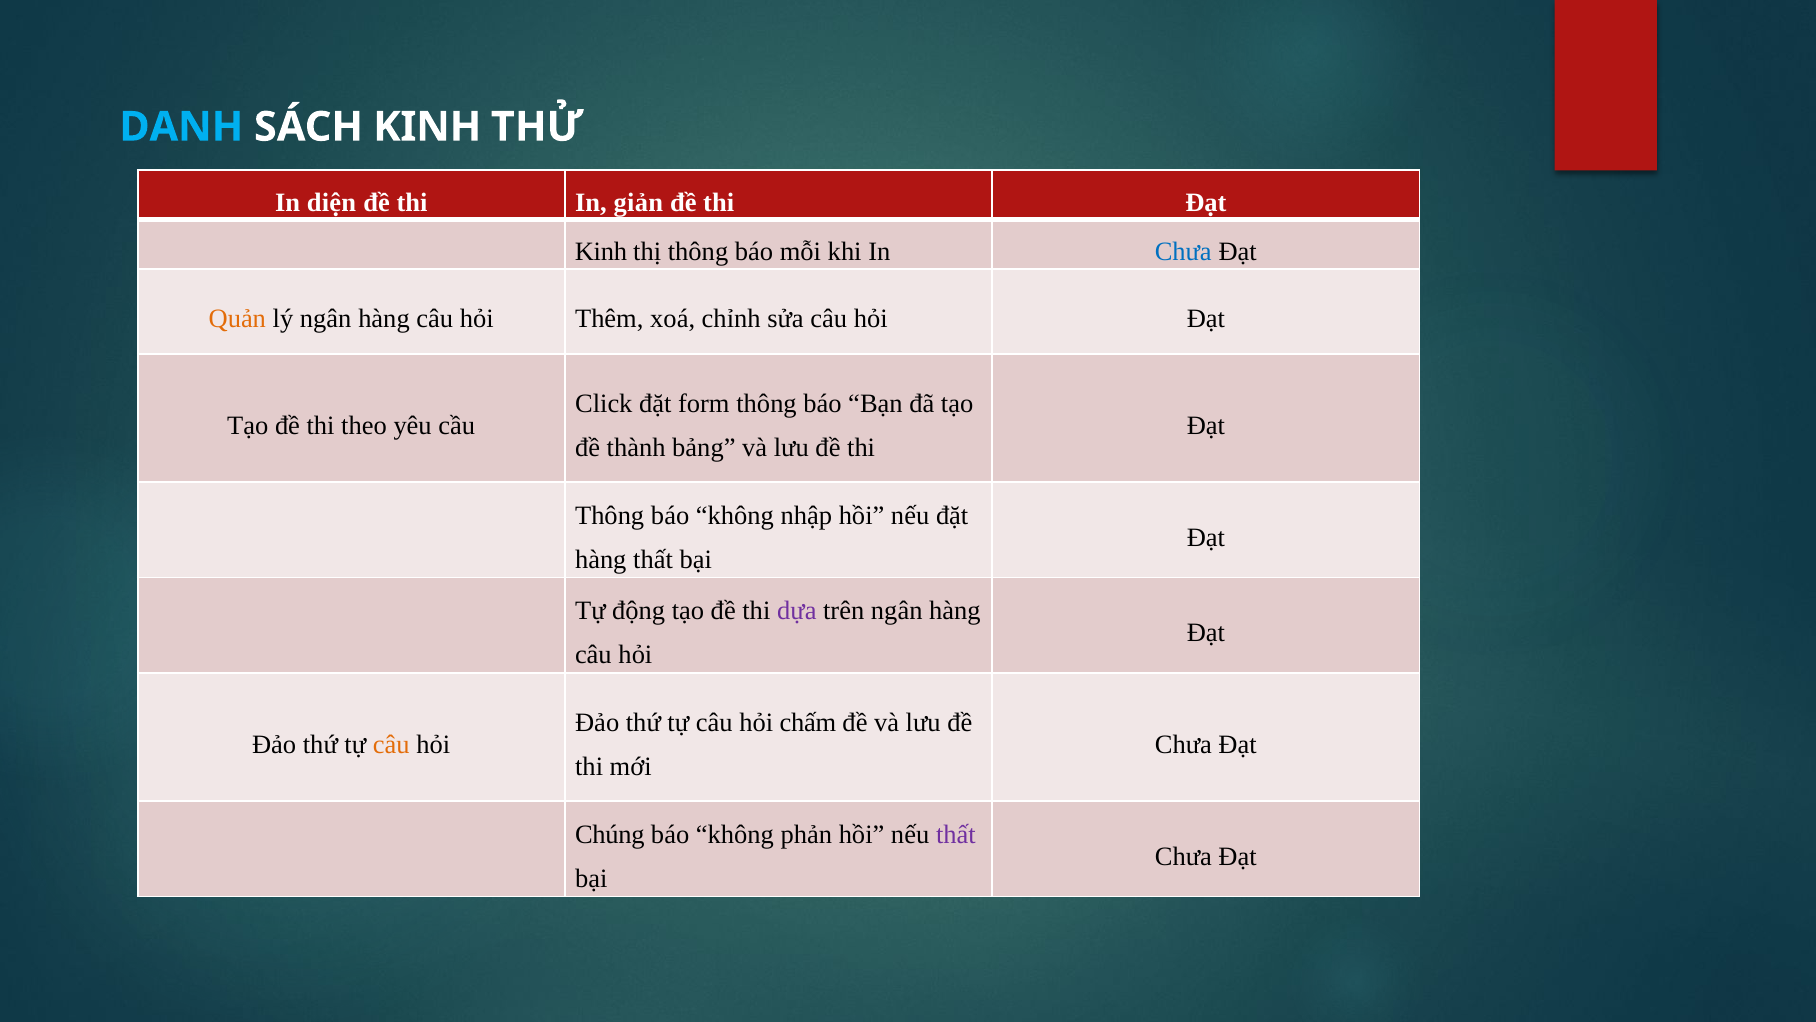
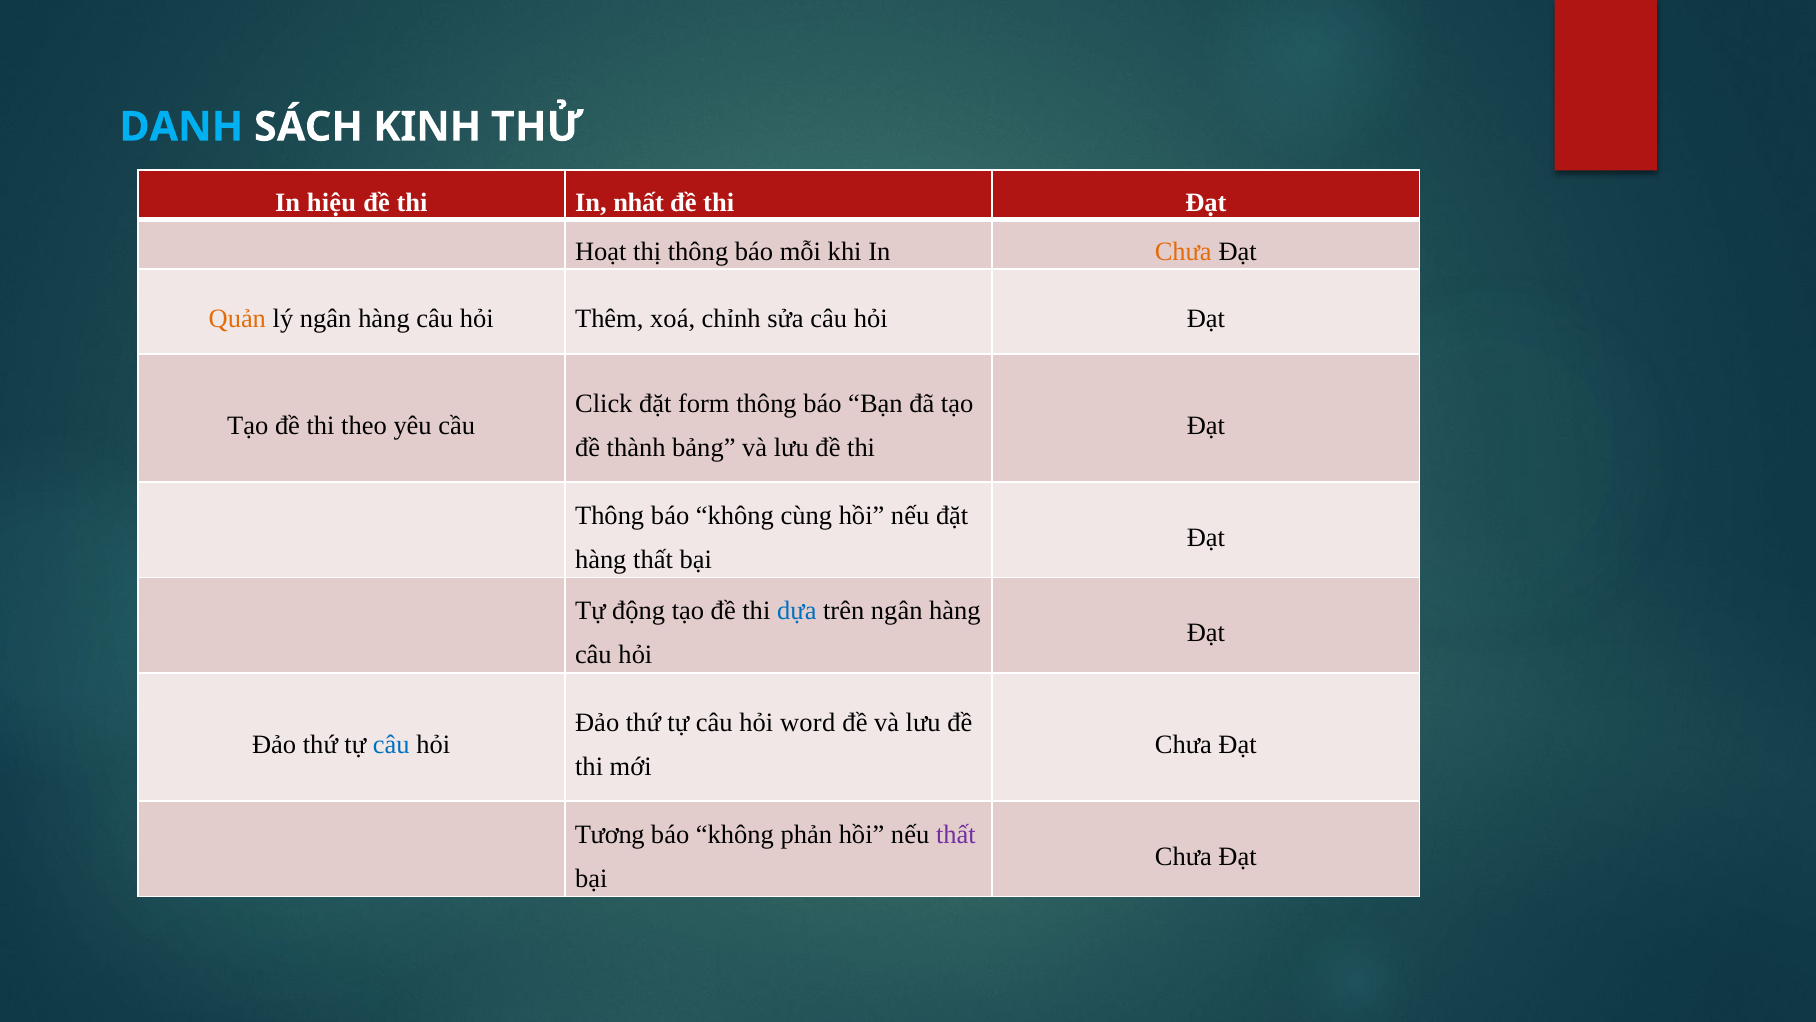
diện: diện -> hiệu
giản: giản -> nhất
Kinh at (601, 252): Kinh -> Hoạt
Chưa at (1183, 252) colour: blue -> orange
nhập: nhập -> cùng
dựa colour: purple -> blue
chấm: chấm -> word
câu at (391, 744) colour: orange -> blue
Chúng: Chúng -> Tương
